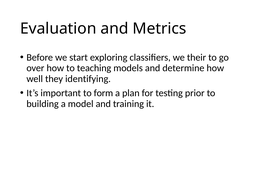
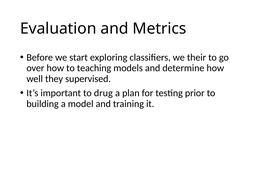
identifying: identifying -> supervised
form: form -> drug
